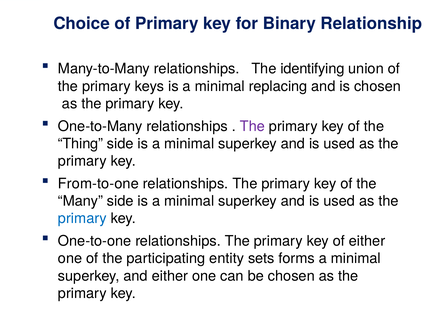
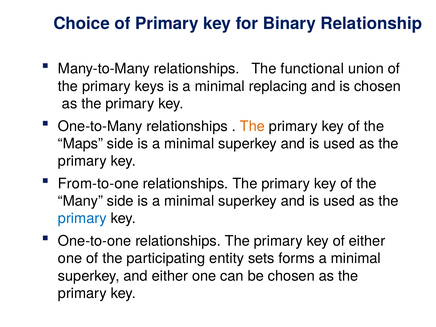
identifying: identifying -> functional
The at (252, 126) colour: purple -> orange
Thing: Thing -> Maps
